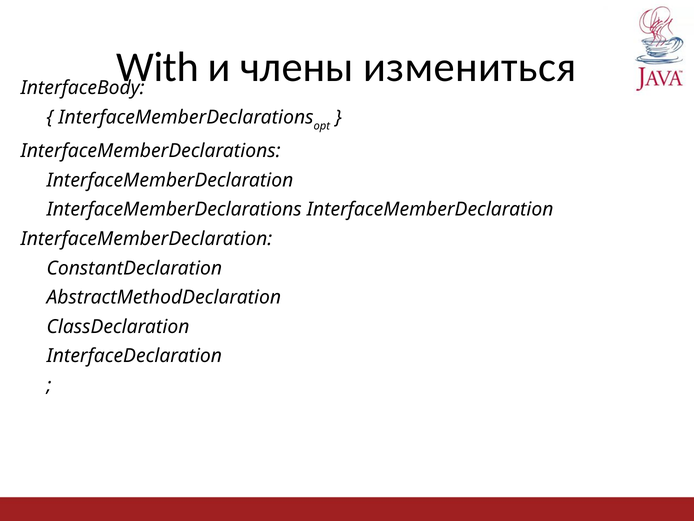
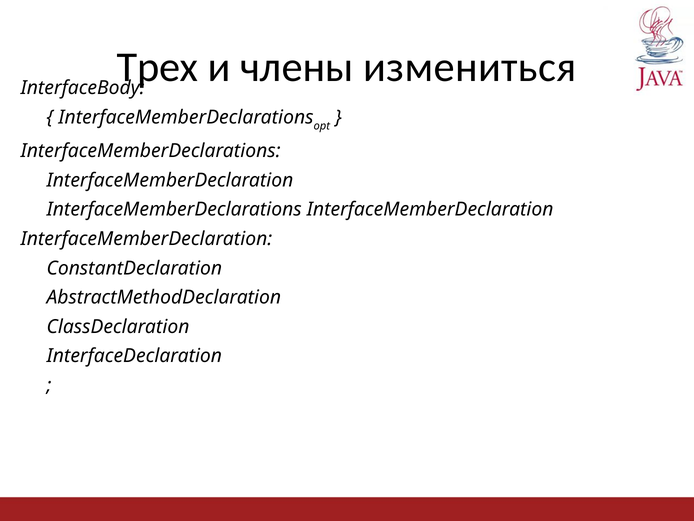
With: With -> Трех
